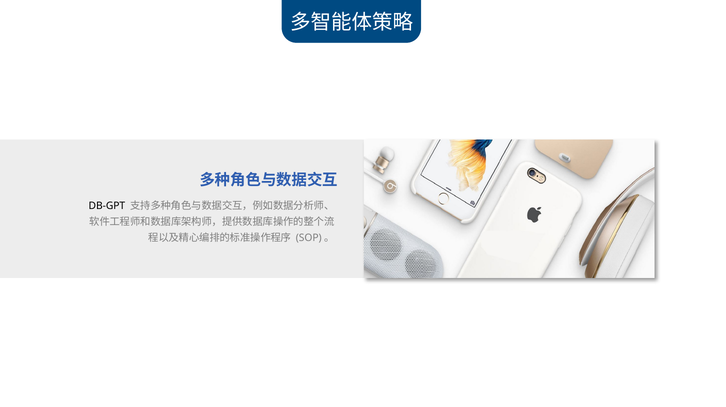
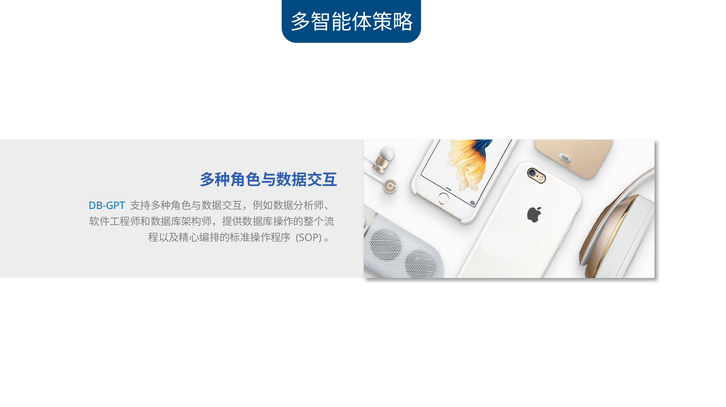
DB-GPT colour: black -> blue
